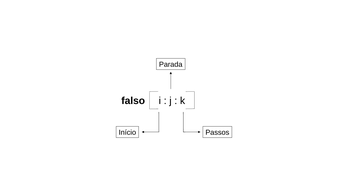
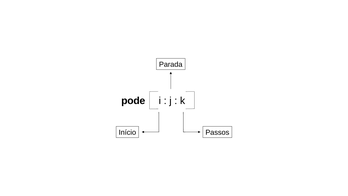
falso: falso -> pode
